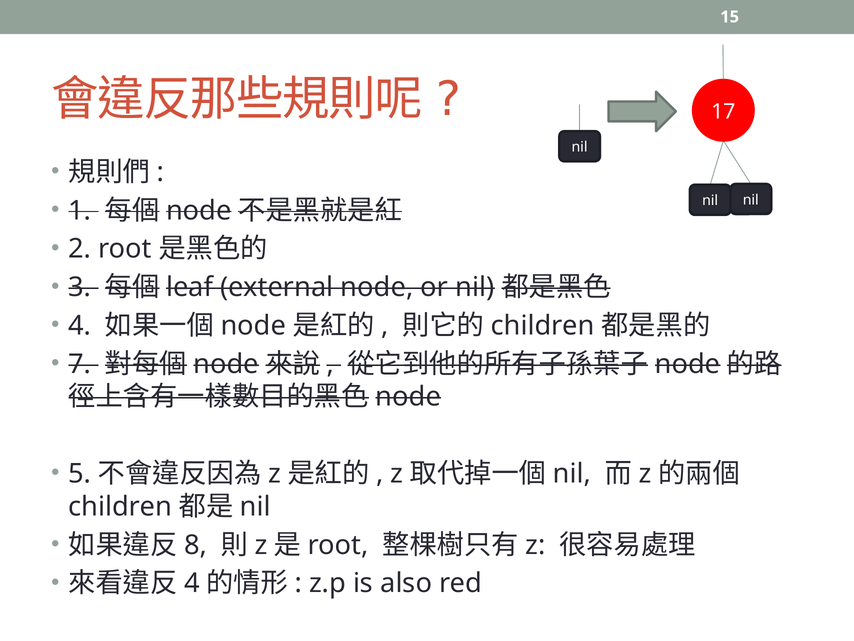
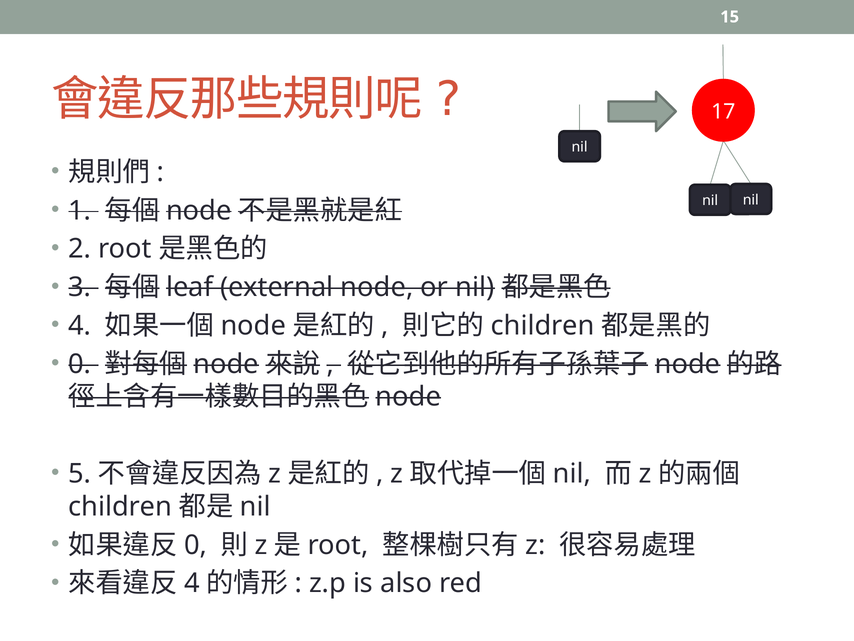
7 at (80, 364): 7 -> 0
8 at (196, 545): 8 -> 0
